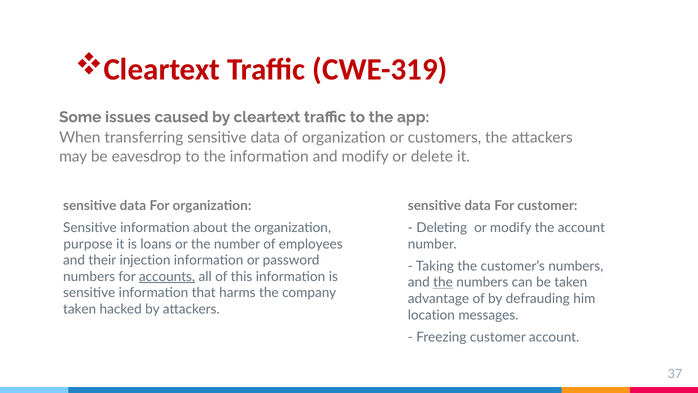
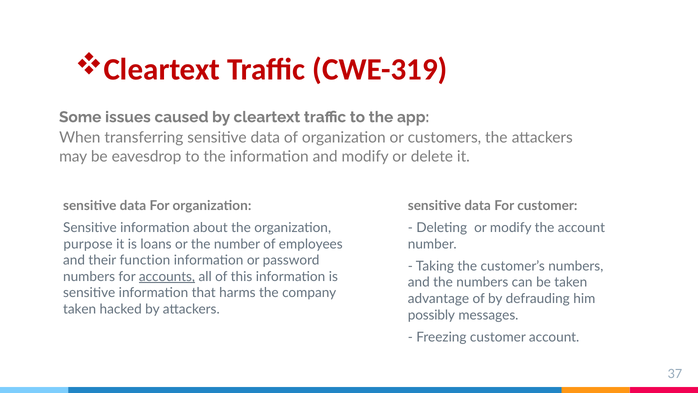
injection: injection -> function
the at (443, 282) underline: present -> none
location: location -> possibly
